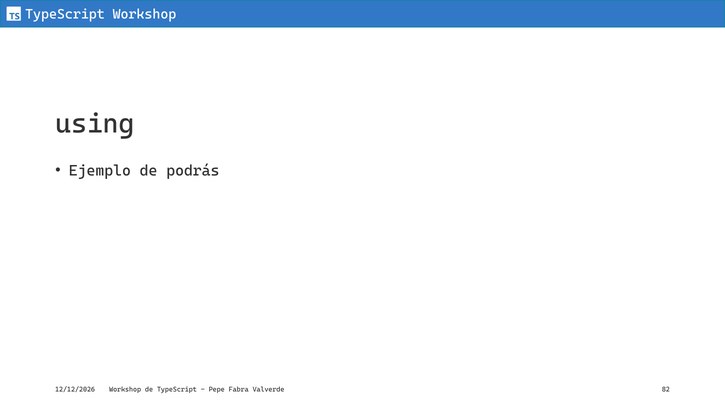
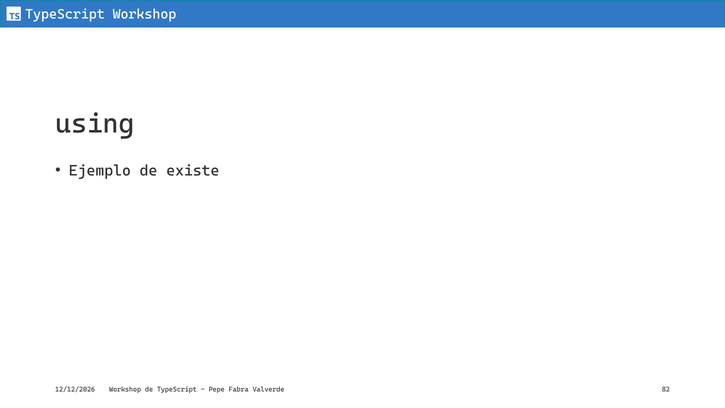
podrás: podrás -> existe
